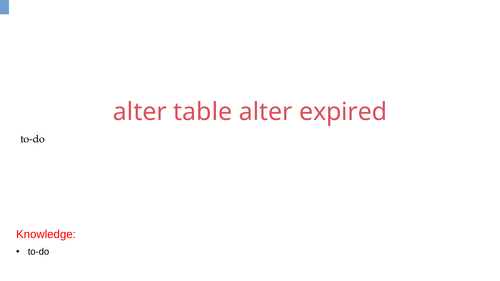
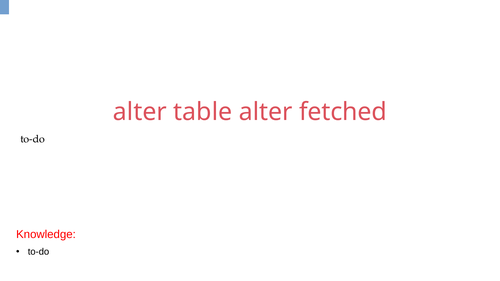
expired: expired -> fetched
